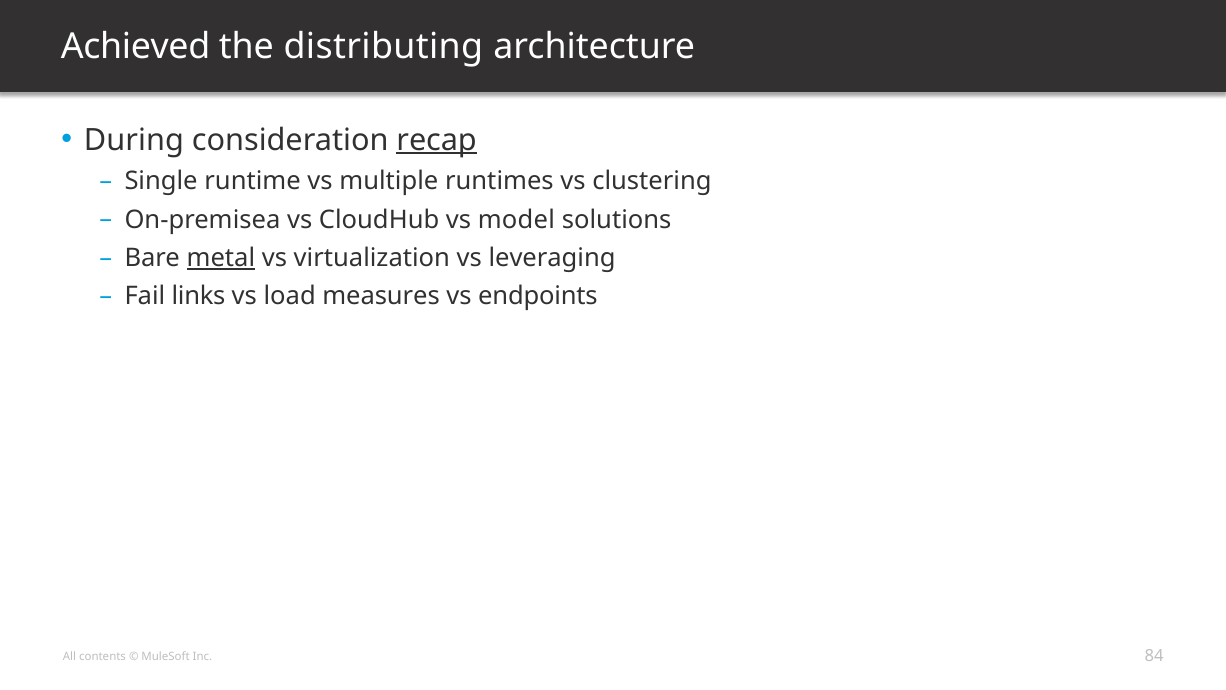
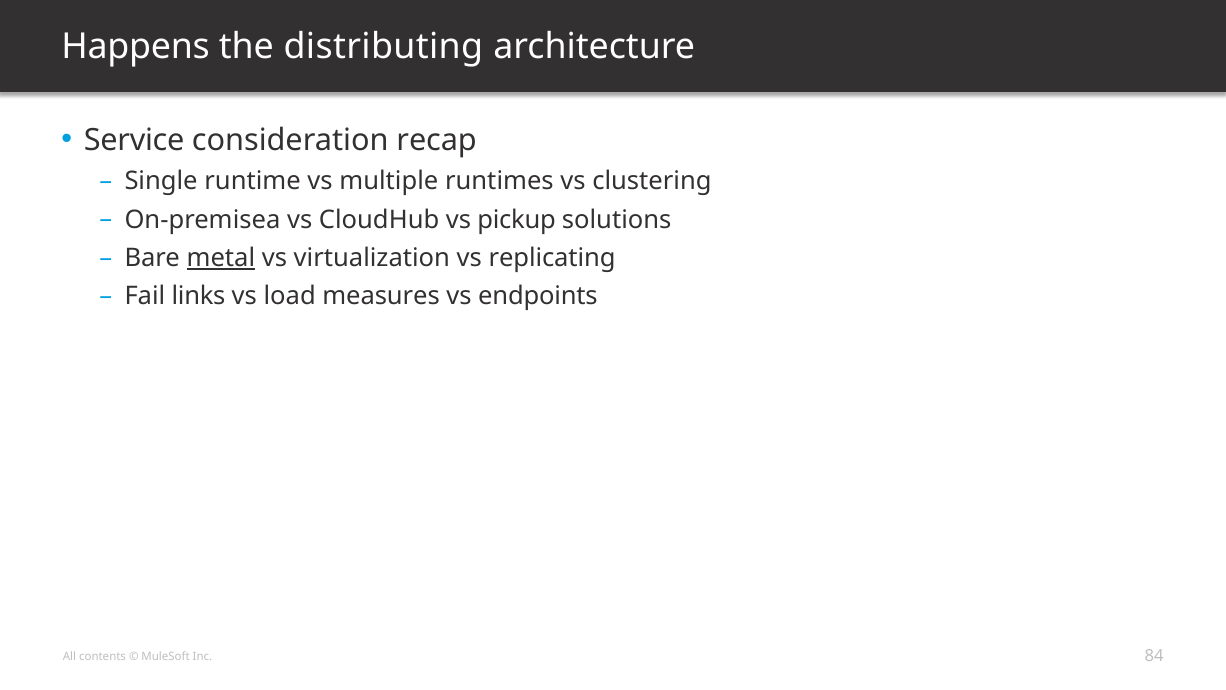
Achieved: Achieved -> Happens
During: During -> Service
recap underline: present -> none
model: model -> pickup
leveraging: leveraging -> replicating
